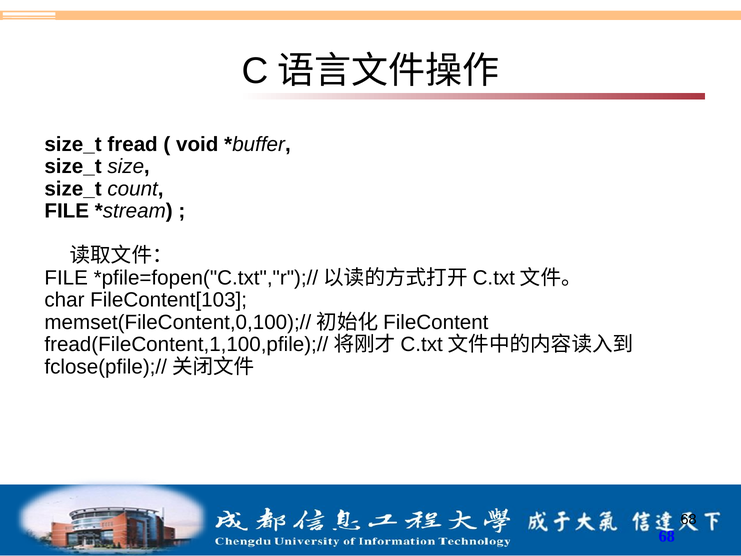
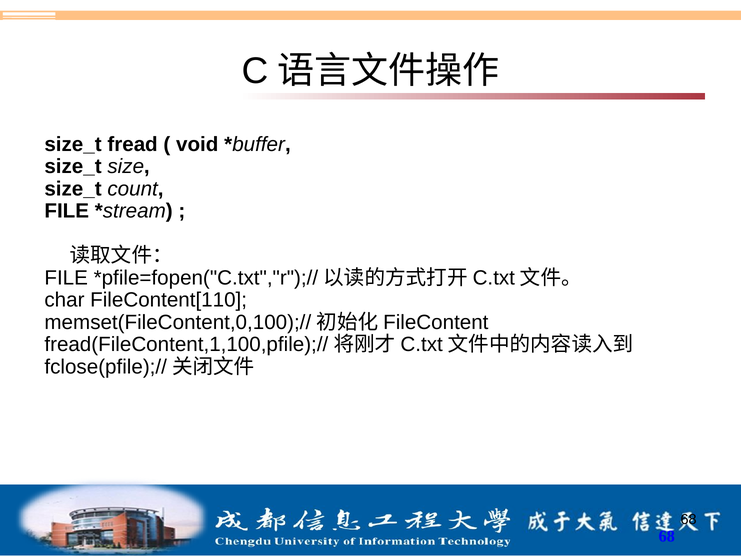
FileContent[103: FileContent[103 -> FileContent[110
